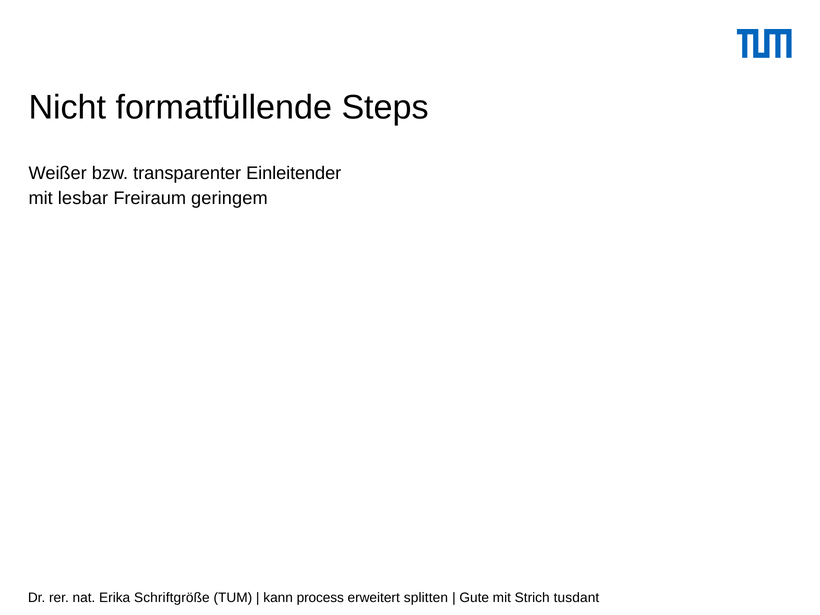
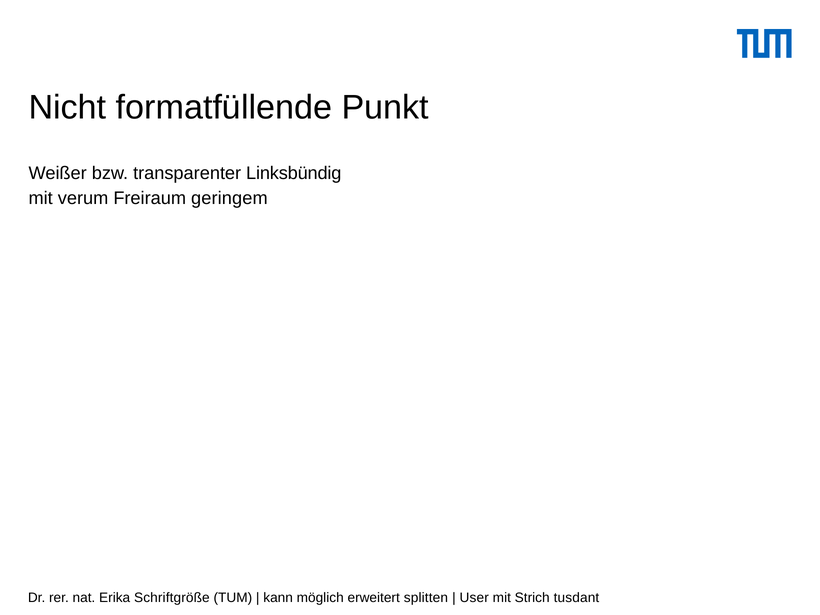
Steps: Steps -> Punkt
Einleitender: Einleitender -> Linksbündig
lesbar: lesbar -> verum
process: process -> möglich
Gute: Gute -> User
